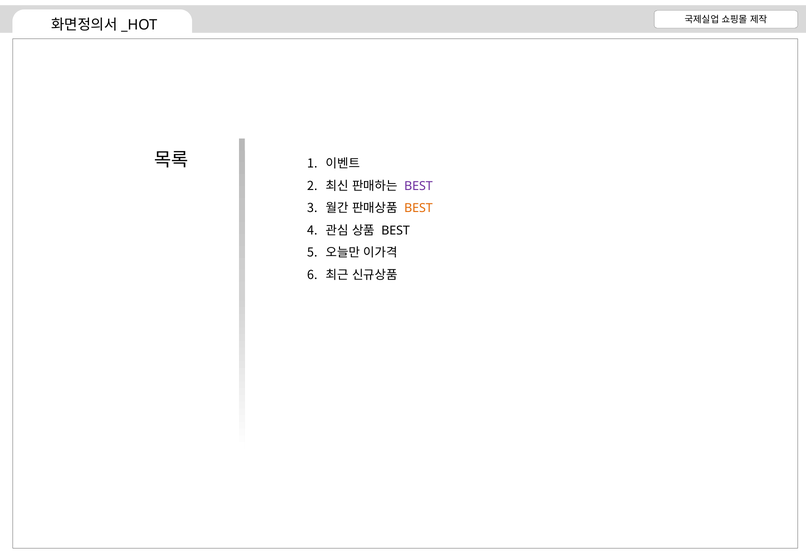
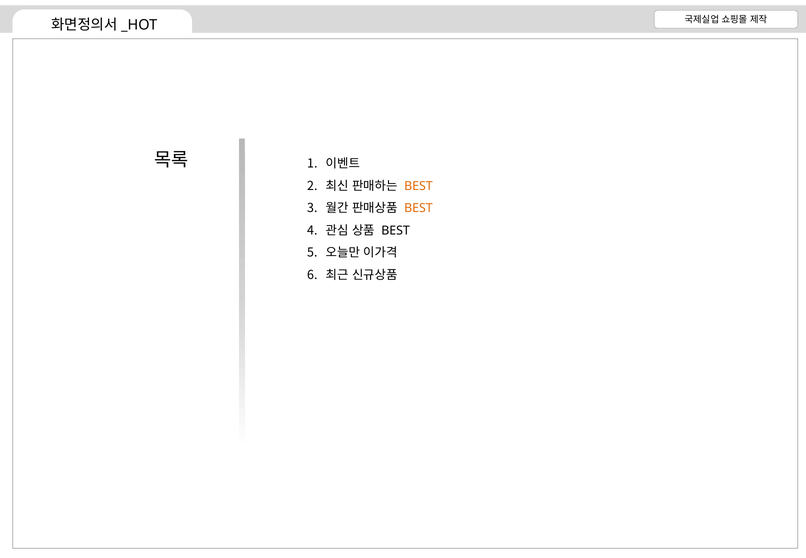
BEST at (418, 186) colour: purple -> orange
